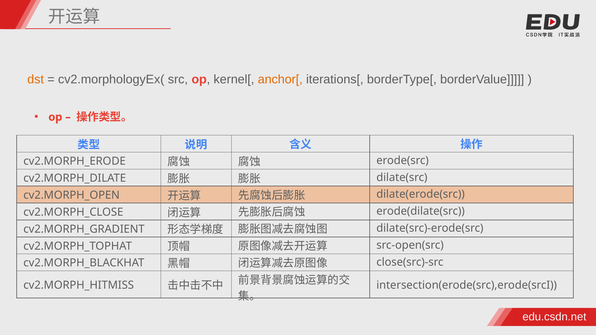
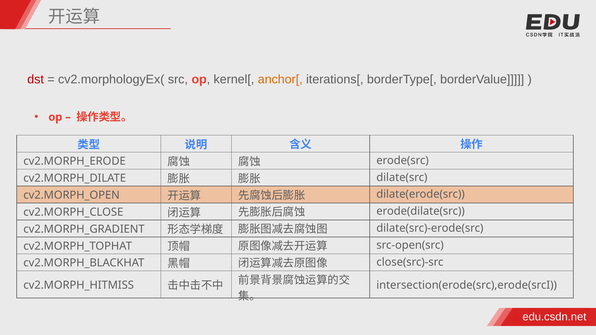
dst colour: orange -> red
